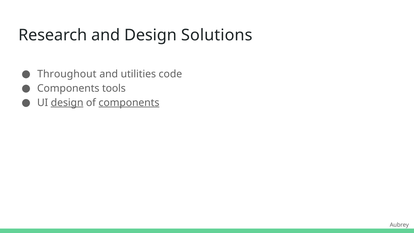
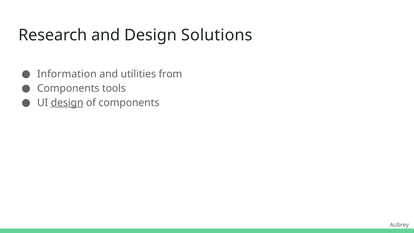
Throughout: Throughout -> Information
code: code -> from
components at (129, 103) underline: present -> none
